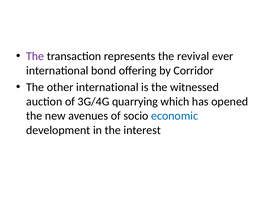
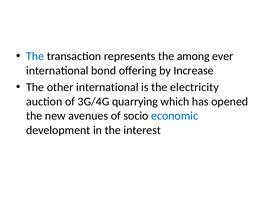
The at (35, 56) colour: purple -> blue
revival: revival -> among
Corridor: Corridor -> Increase
witnessed: witnessed -> electricity
